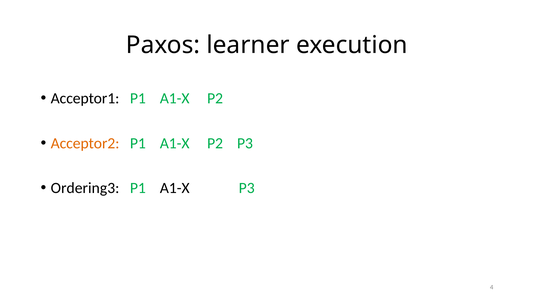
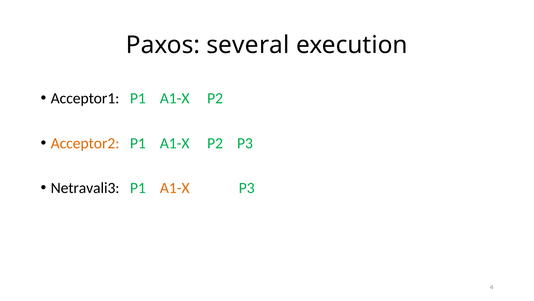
learner: learner -> several
Ordering3: Ordering3 -> Netravali3
A1-X at (175, 188) colour: black -> orange
